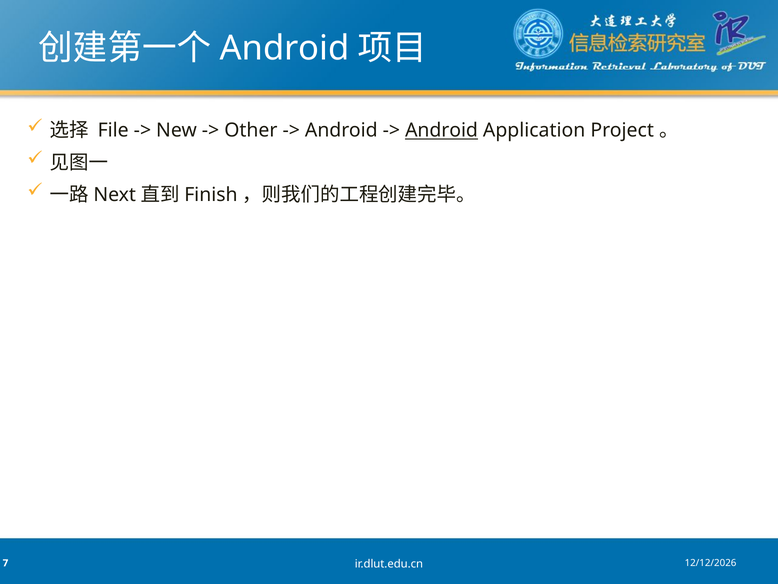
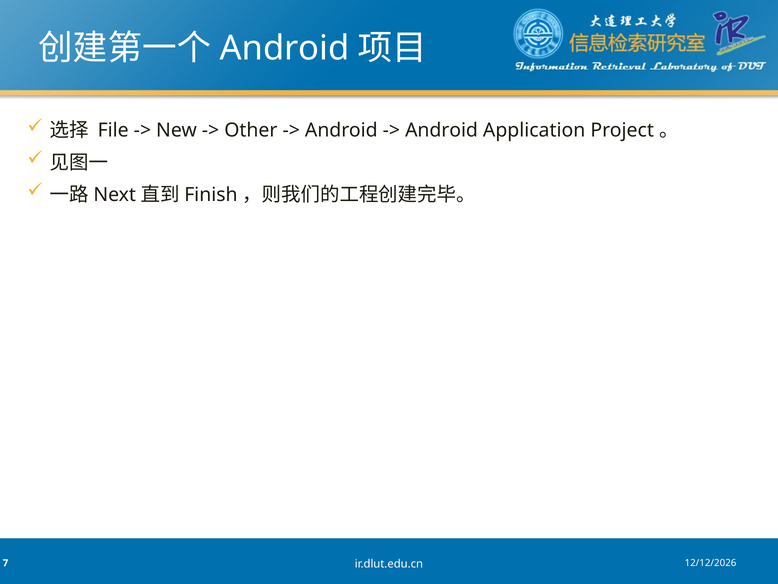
Android at (442, 130) underline: present -> none
